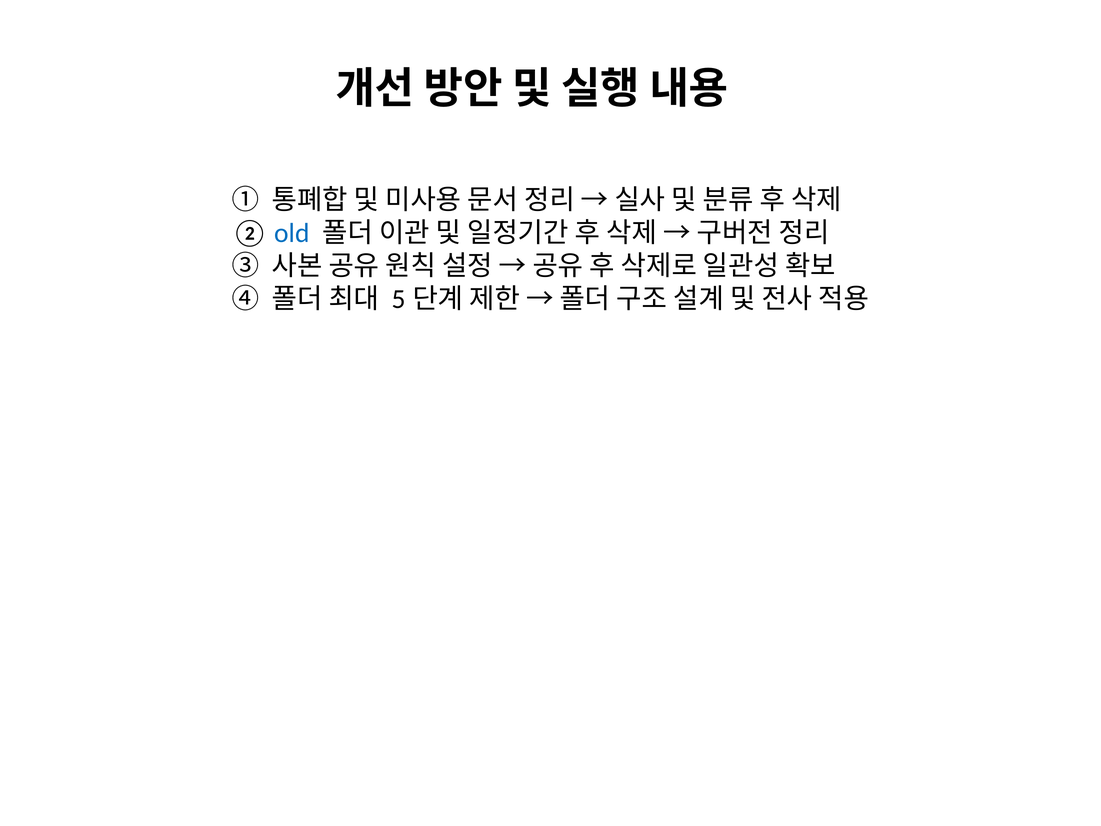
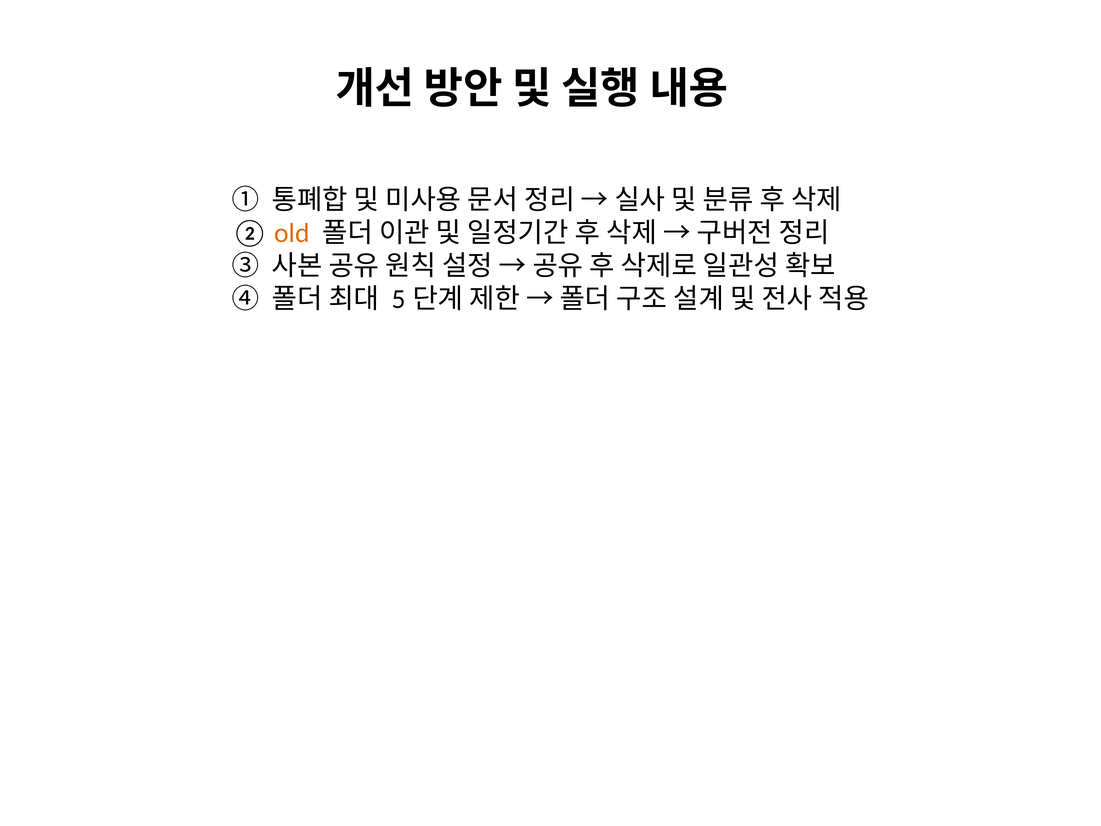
old colour: blue -> orange
